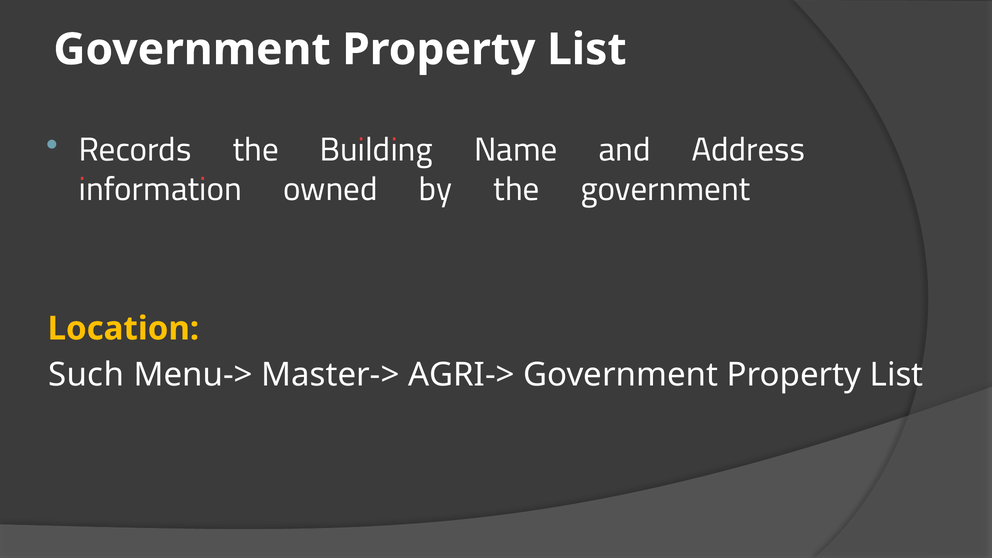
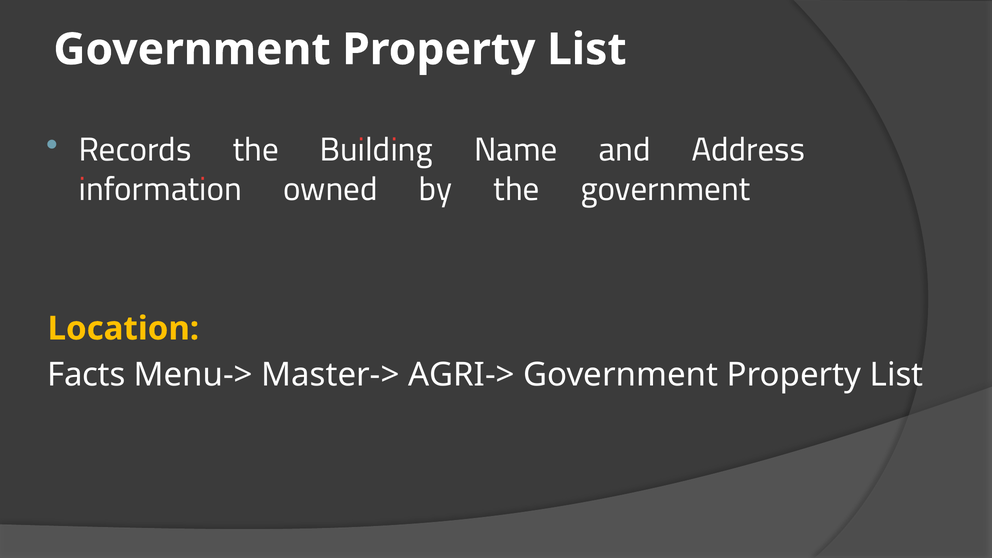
Such: Such -> Facts
